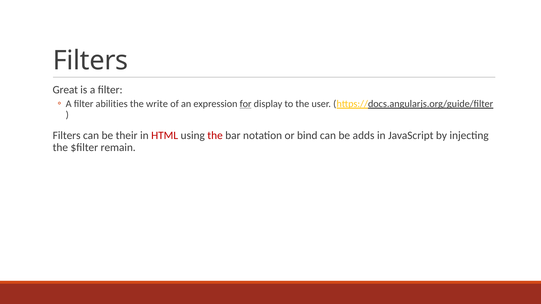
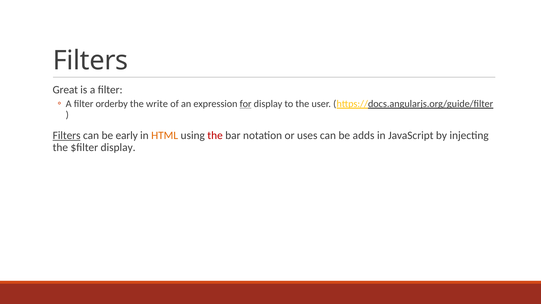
abilities: abilities -> orderby
Filters at (67, 136) underline: none -> present
their: their -> early
HTML colour: red -> orange
bind: bind -> uses
$filter remain: remain -> display
